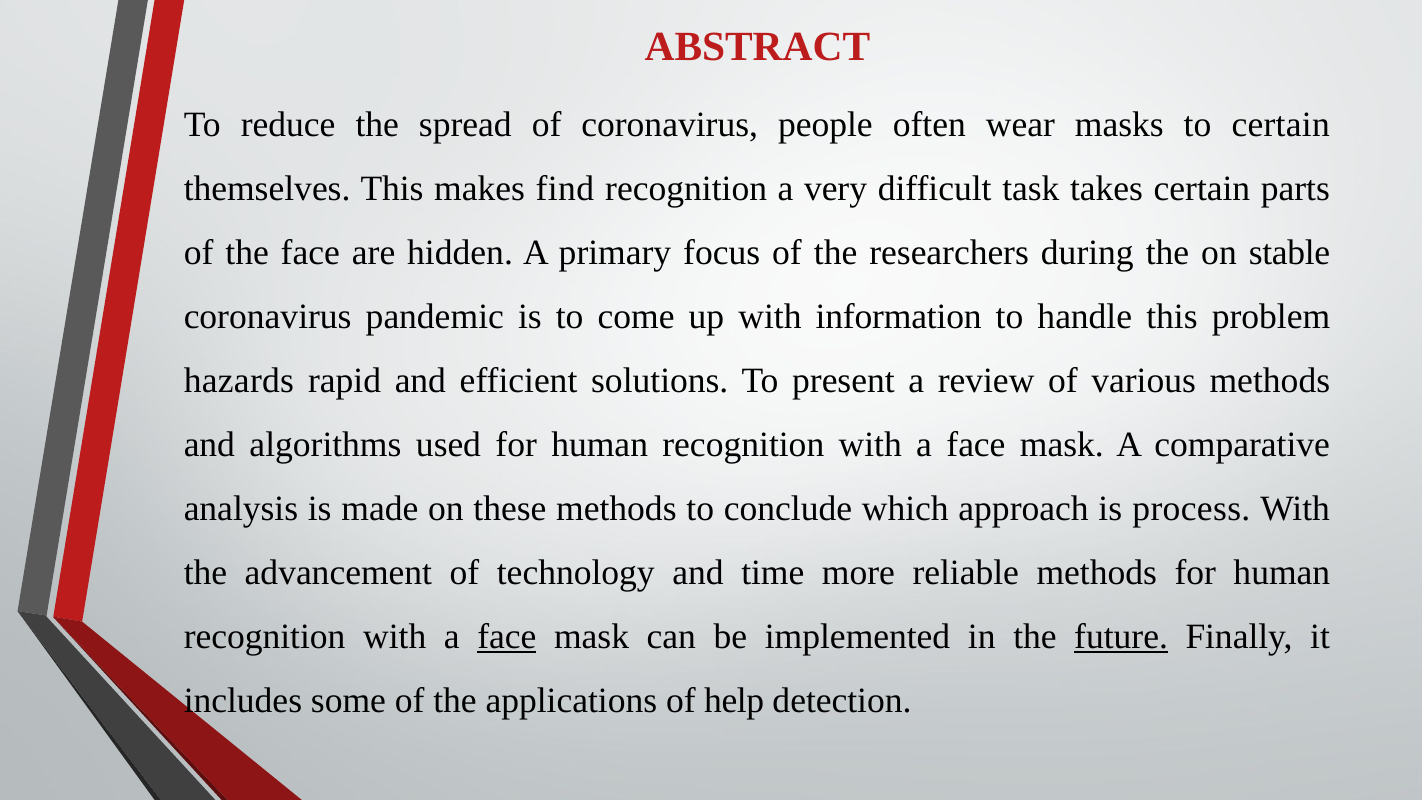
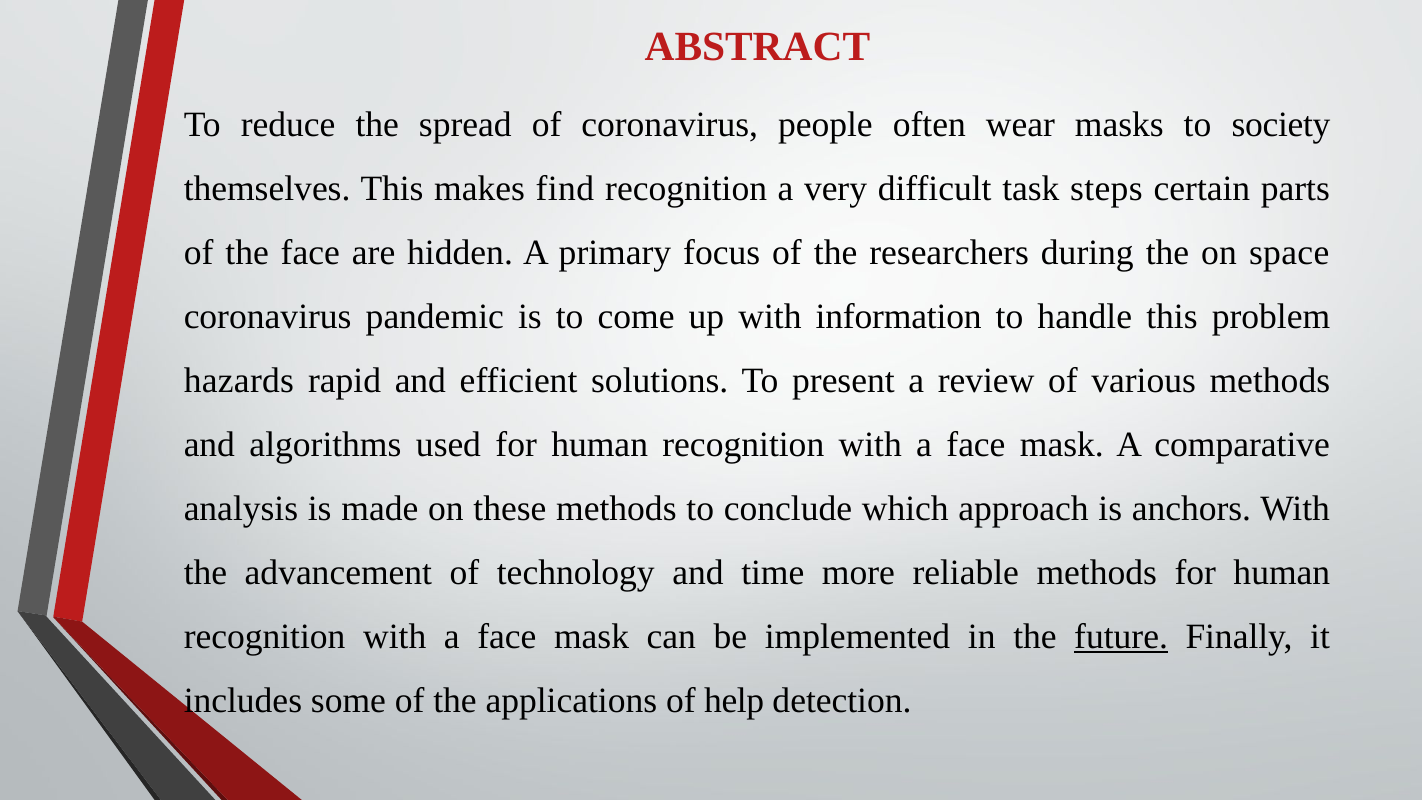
to certain: certain -> society
takes: takes -> steps
stable: stable -> space
process: process -> anchors
face at (507, 637) underline: present -> none
